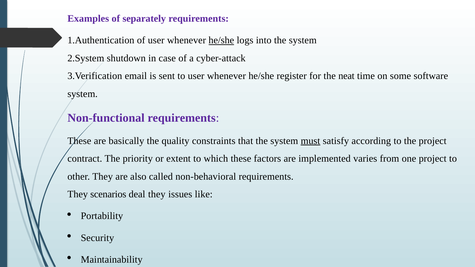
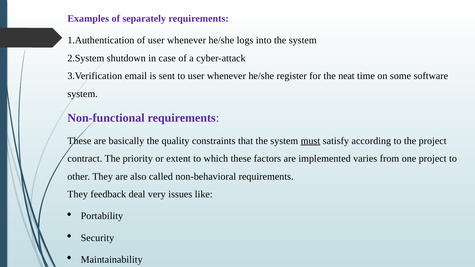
he/she at (221, 40) underline: present -> none
scenarios: scenarios -> feedback
deal they: they -> very
